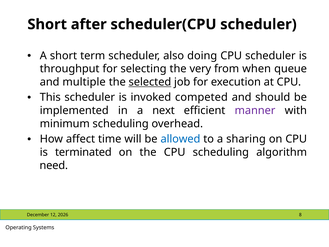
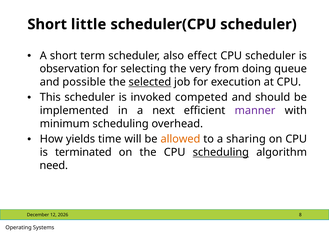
after: after -> little
doing: doing -> effect
throughput: throughput -> observation
when: when -> doing
multiple: multiple -> possible
affect: affect -> yields
allowed colour: blue -> orange
scheduling at (221, 152) underline: none -> present
